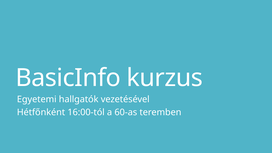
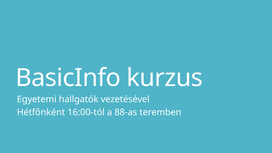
60-as: 60-as -> 88-as
